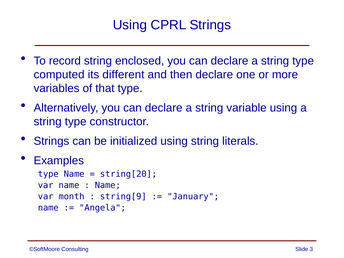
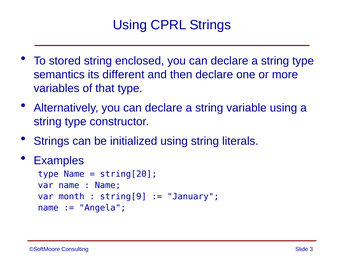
record: record -> stored
computed: computed -> semantics
